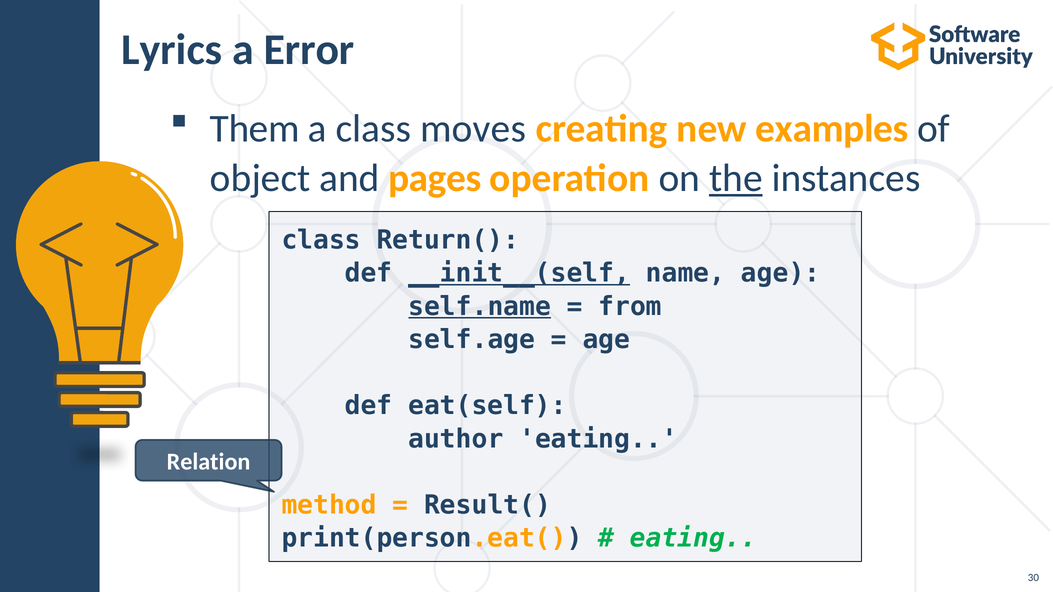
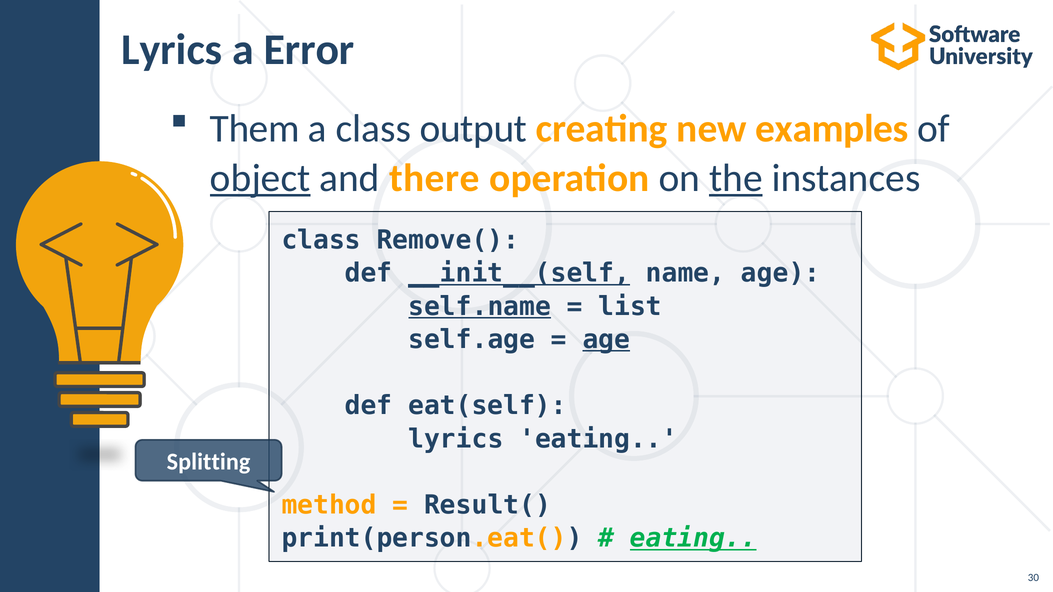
moves: moves -> output
object underline: none -> present
pages: pages -> there
Return(: Return( -> Remove(
from: from -> list
age at (606, 340) underline: none -> present
author at (456, 439): author -> lyrics
Relation: Relation -> Splitting
eating at (693, 539) underline: none -> present
